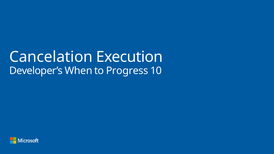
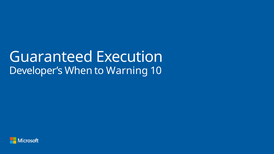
Cancelation: Cancelation -> Guaranteed
Progress: Progress -> Warning
